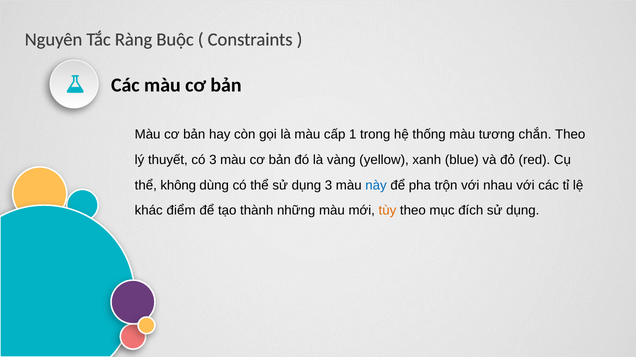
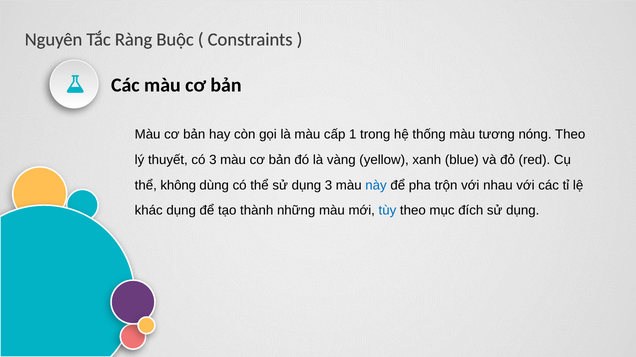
chắn: chắn -> nóng
điểm at (181, 211): điểm -> dụng
tùy colour: orange -> blue
